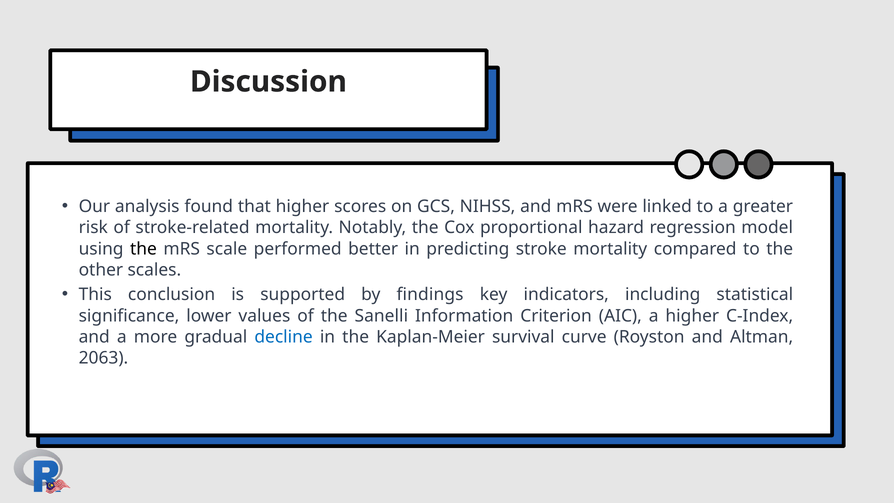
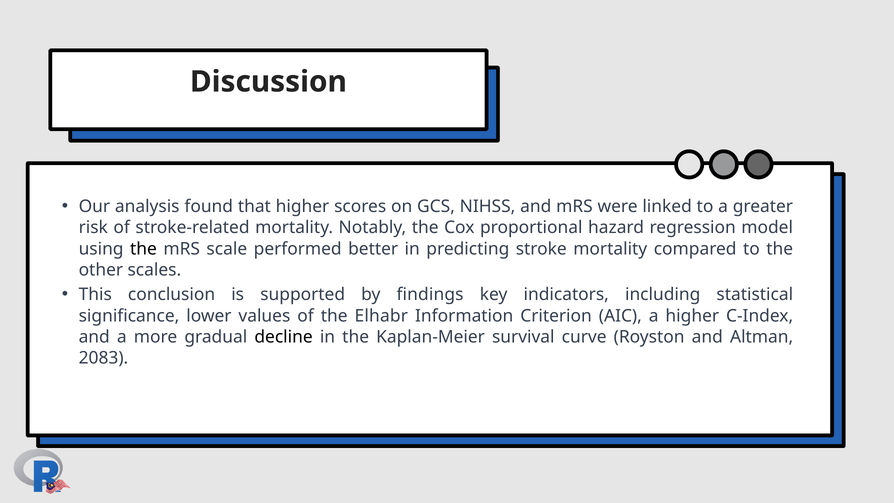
Sanelli: Sanelli -> Elhabr
decline colour: blue -> black
2063: 2063 -> 2083
